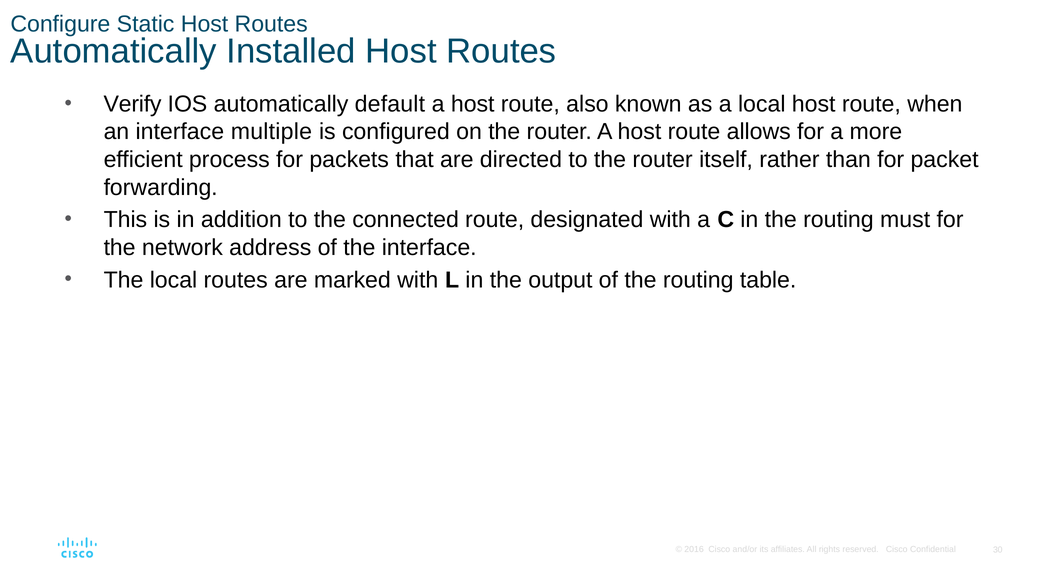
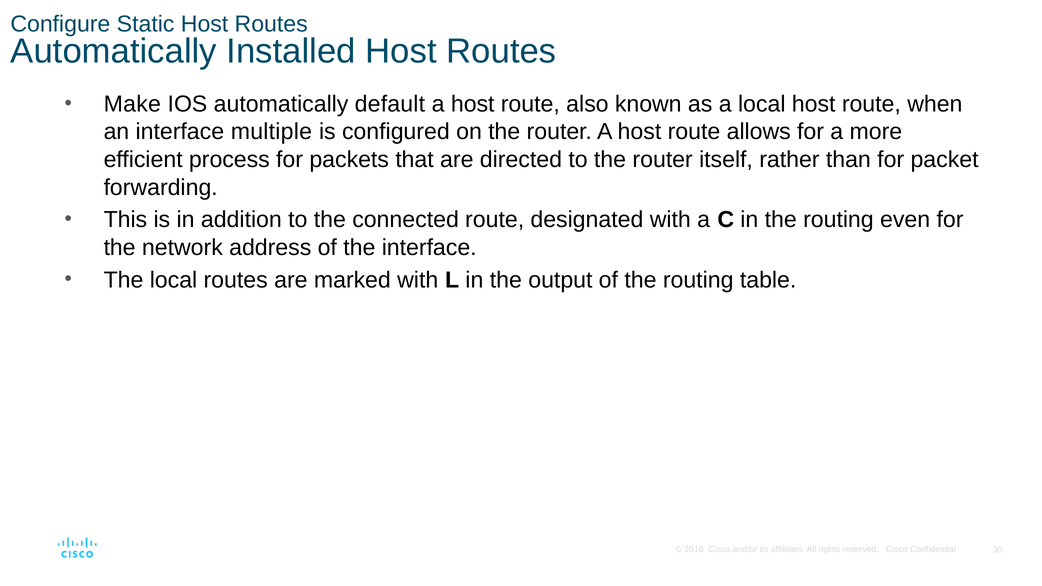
Verify: Verify -> Make
must: must -> even
